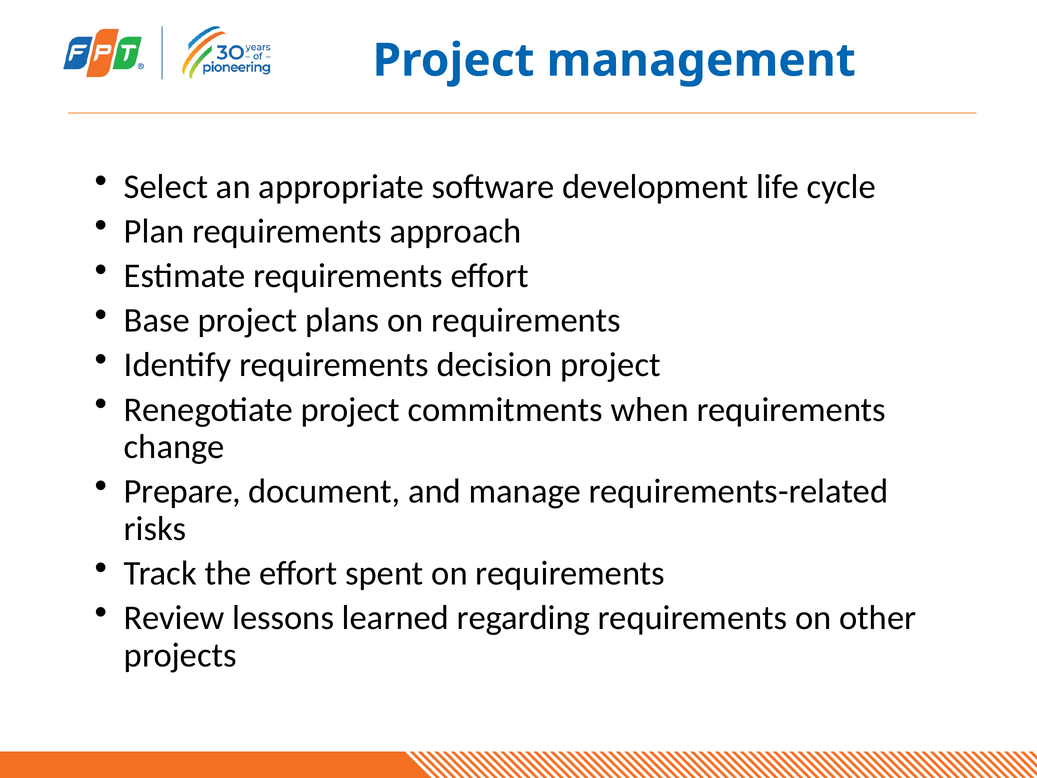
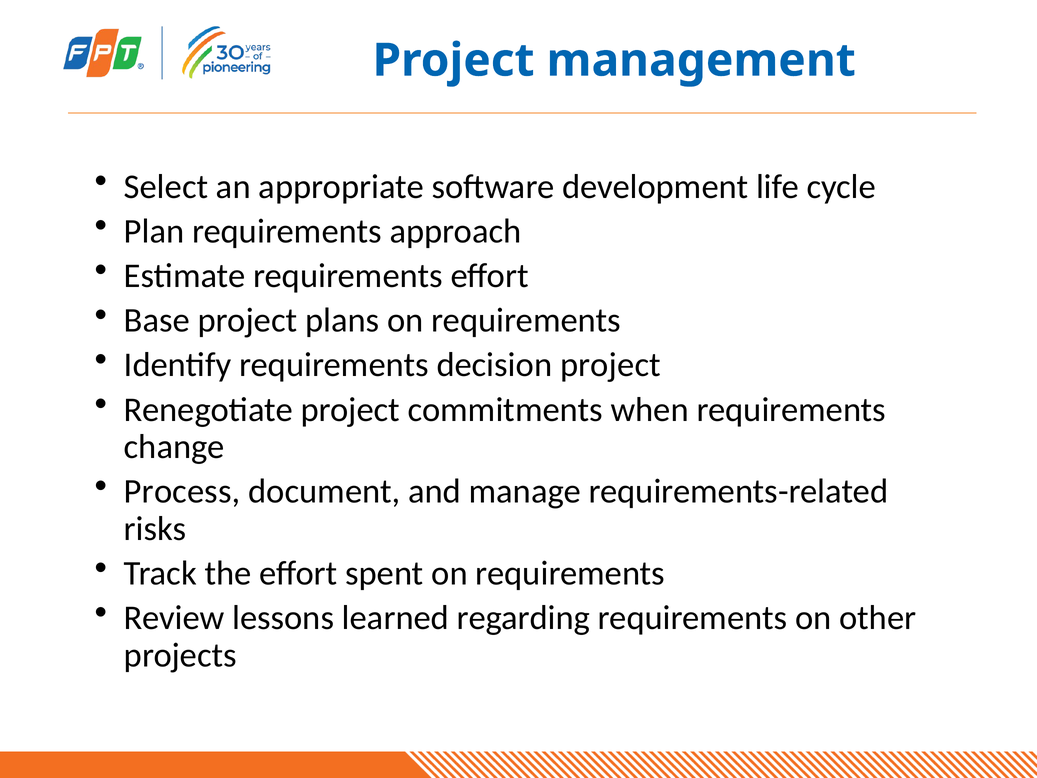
Prepare: Prepare -> Process
